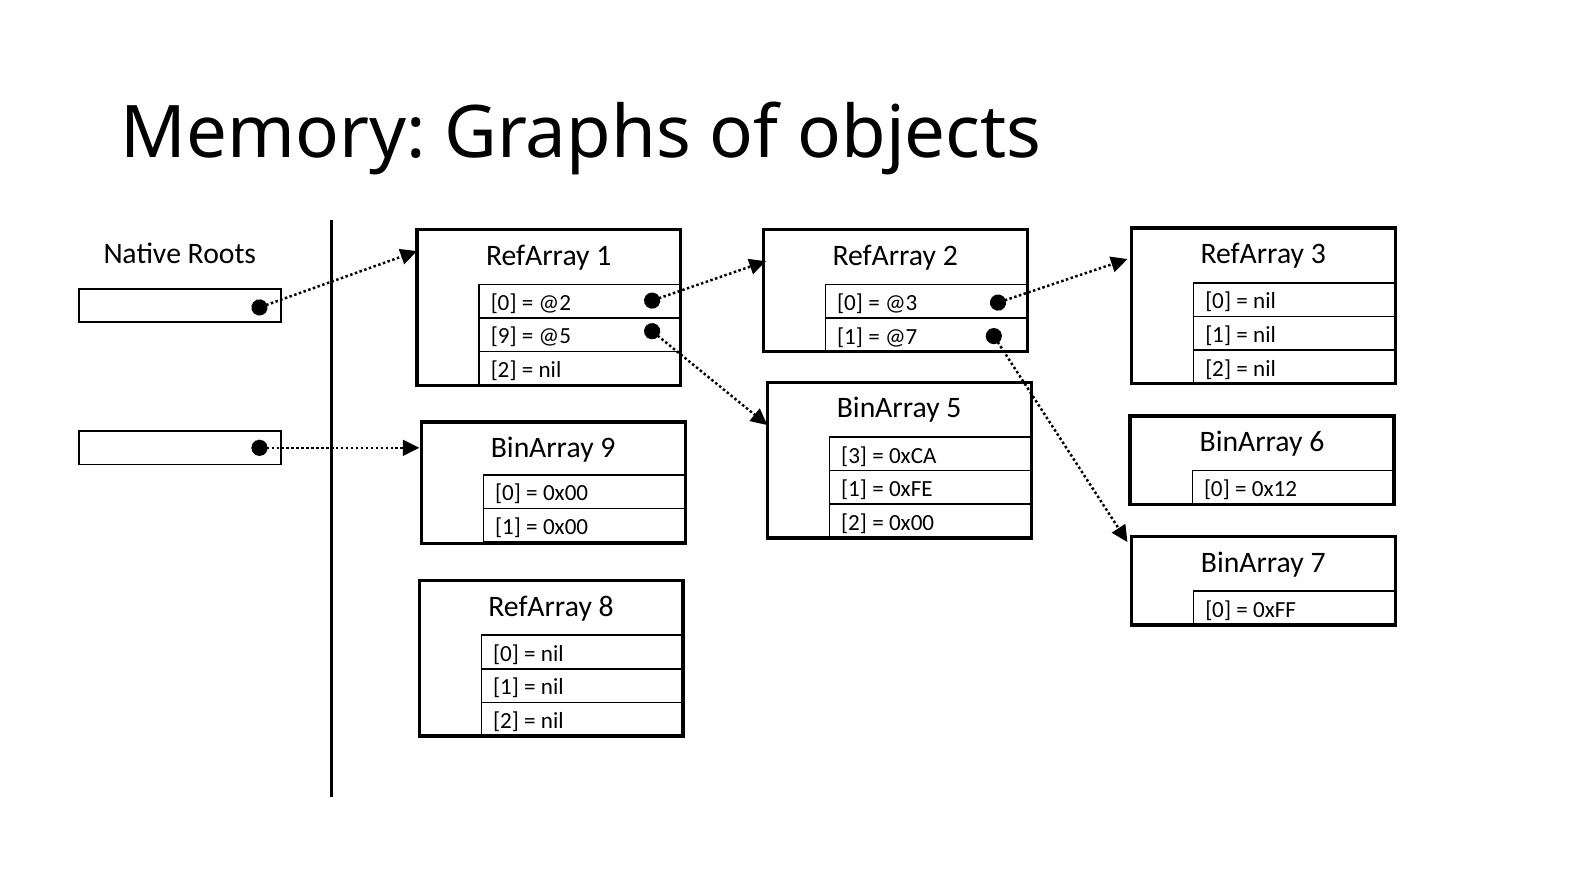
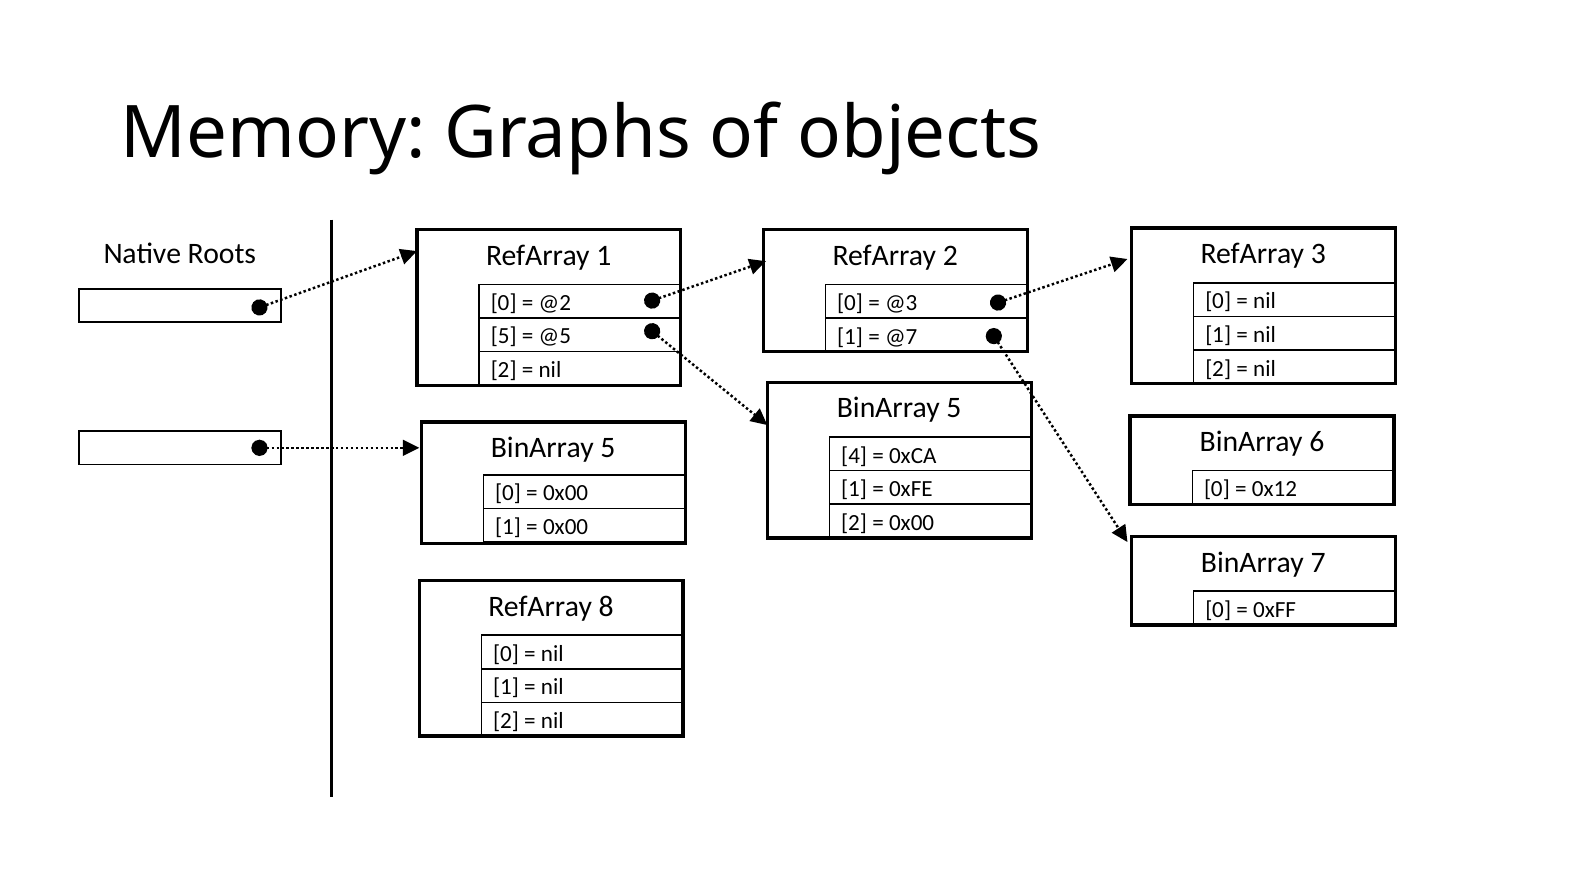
9 at (504, 336): 9 -> 5
9 at (608, 448): 9 -> 5
3 at (854, 456): 3 -> 4
